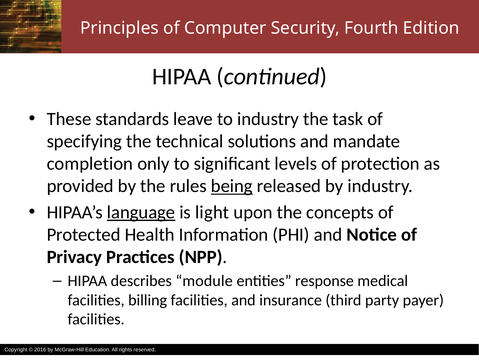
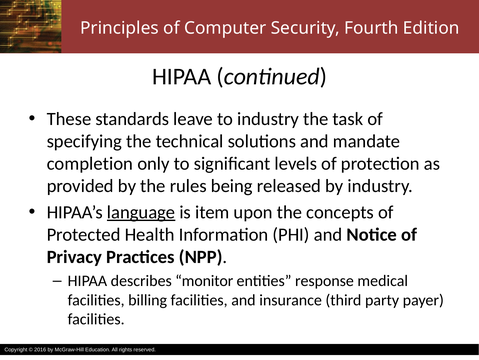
being underline: present -> none
light: light -> item
module: module -> monitor
